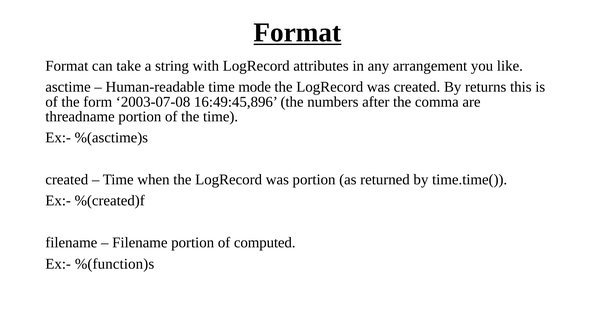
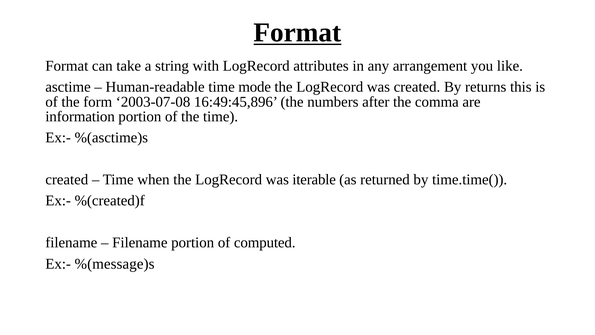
threadname: threadname -> information
was portion: portion -> iterable
%(function)s: %(function)s -> %(message)s
